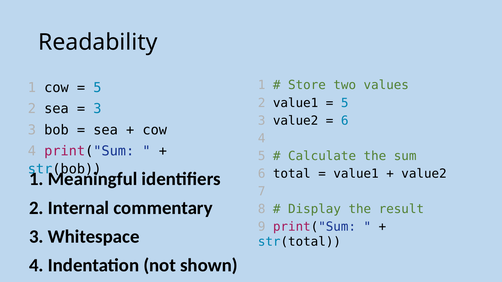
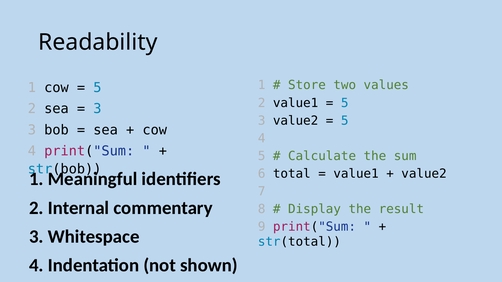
6 at (345, 121): 6 -> 5
